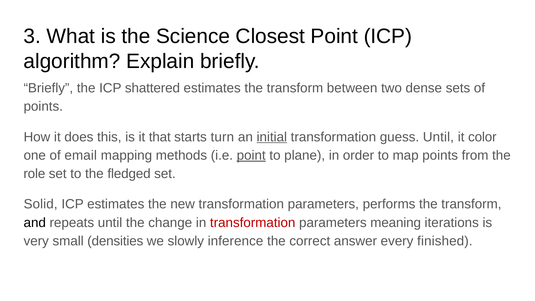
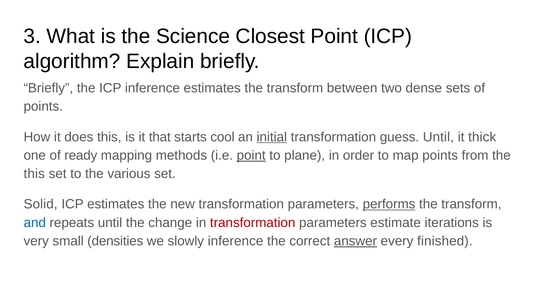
ICP shattered: shattered -> inference
turn: turn -> cool
color: color -> thick
email: email -> ready
role at (34, 174): role -> this
fledged: fledged -> various
performs underline: none -> present
and colour: black -> blue
meaning: meaning -> estimate
answer underline: none -> present
